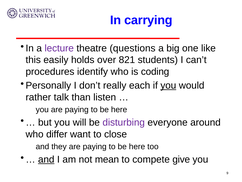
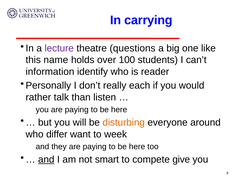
easily: easily -> name
821: 821 -> 100
procedures: procedures -> information
coding: coding -> reader
you at (168, 85) underline: present -> none
disturbing colour: purple -> orange
close: close -> week
mean: mean -> smart
